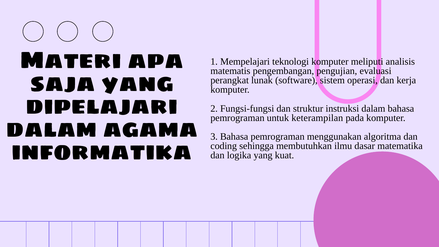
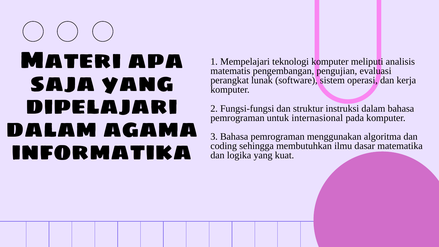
keterampilan: keterampilan -> internasional
